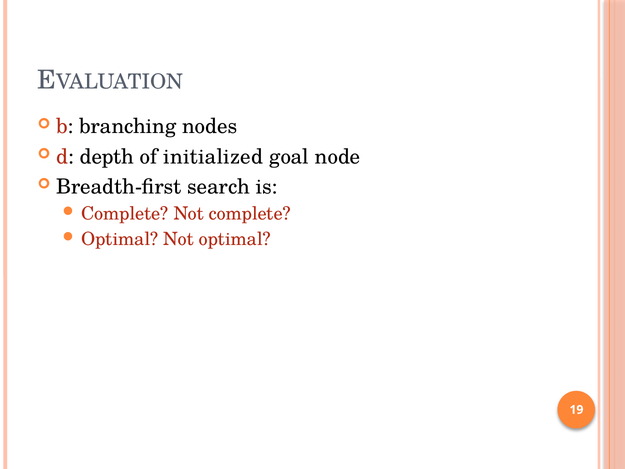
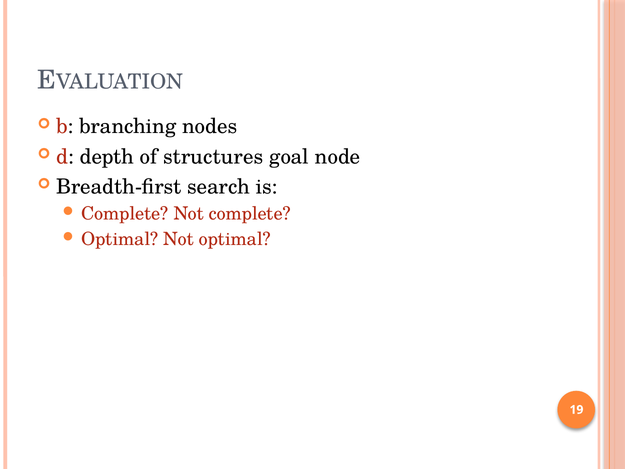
initialized: initialized -> structures
